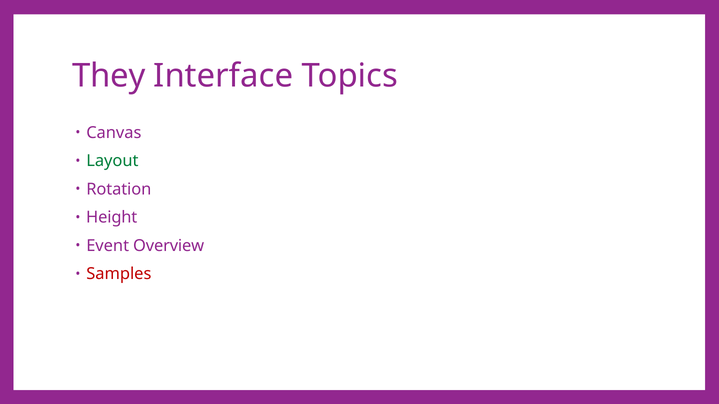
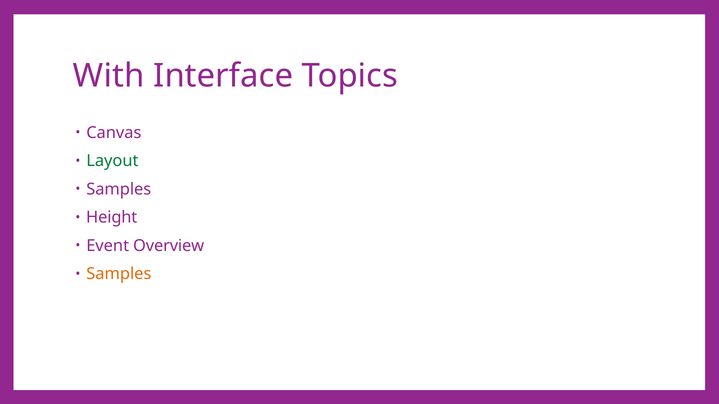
They: They -> With
Rotation at (119, 189): Rotation -> Samples
Samples at (119, 274) colour: red -> orange
